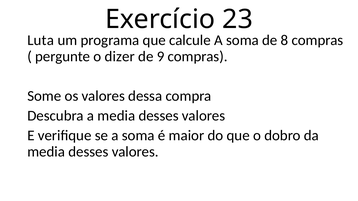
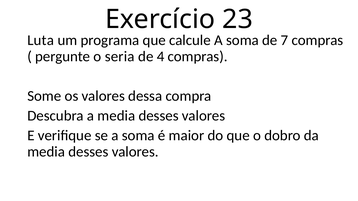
8: 8 -> 7
dizer: dizer -> seria
9: 9 -> 4
